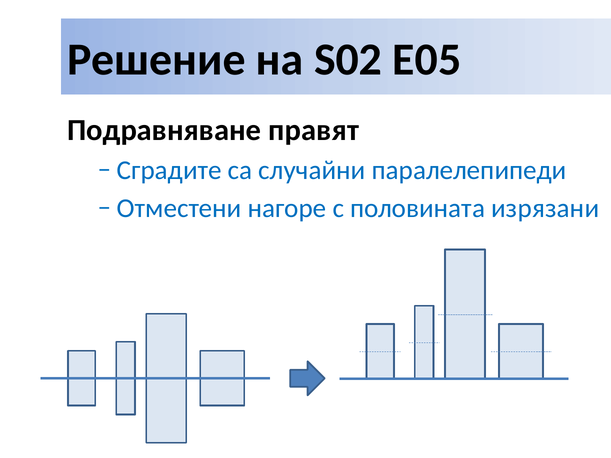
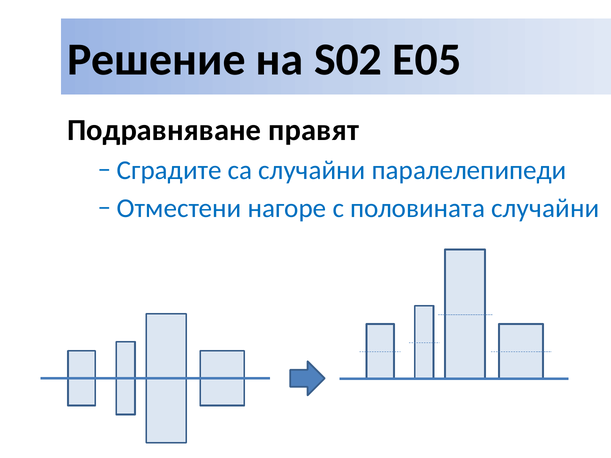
половината изрязани: изрязани -> случайни
